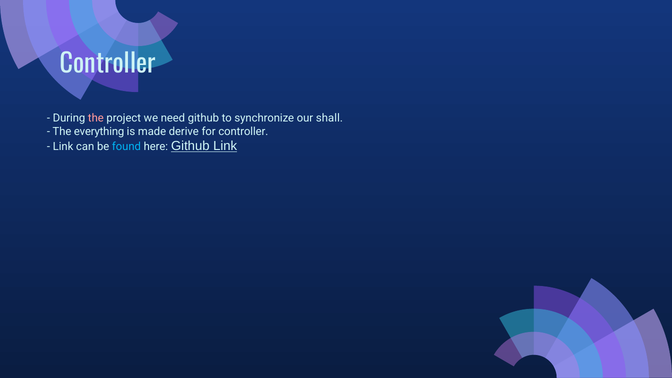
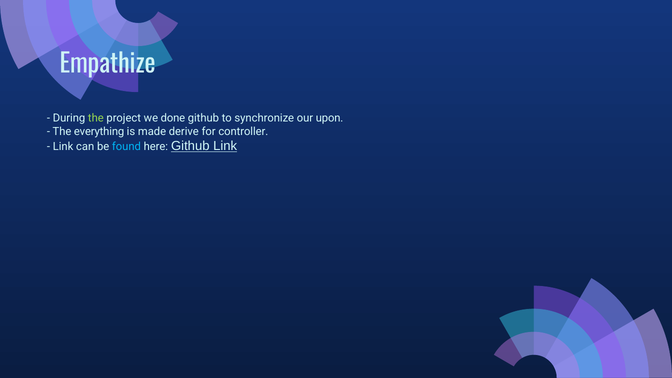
Controller at (108, 64): Controller -> Empathize
the at (96, 118) colour: pink -> light green
need: need -> done
shall: shall -> upon
